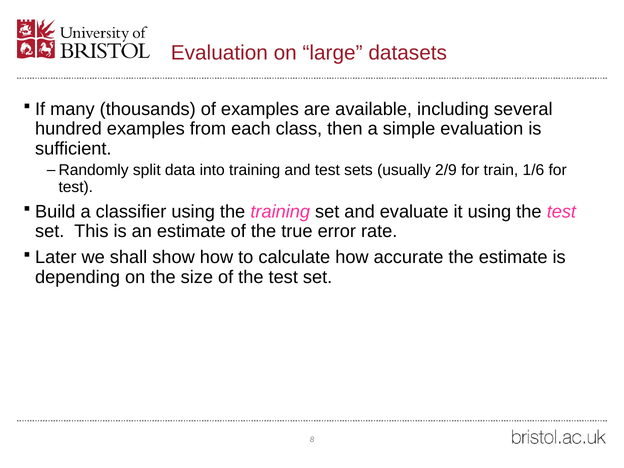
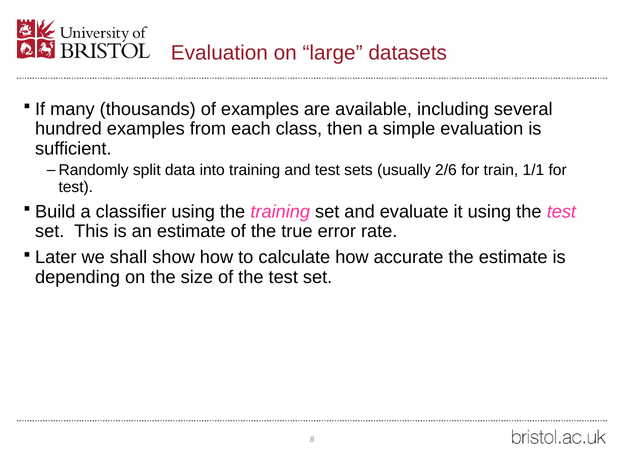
2/9: 2/9 -> 2/6
1/6: 1/6 -> 1/1
